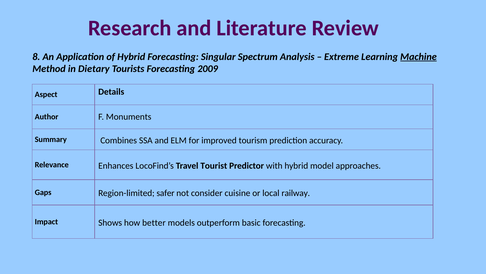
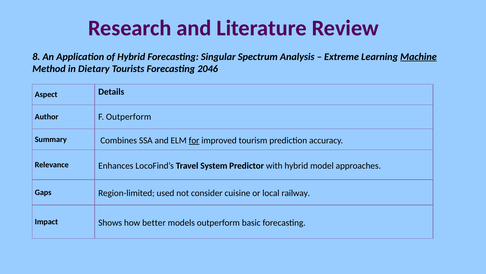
2009: 2009 -> 2046
F Monuments: Monuments -> Outperform
for underline: none -> present
Tourist: Tourist -> System
safer: safer -> used
